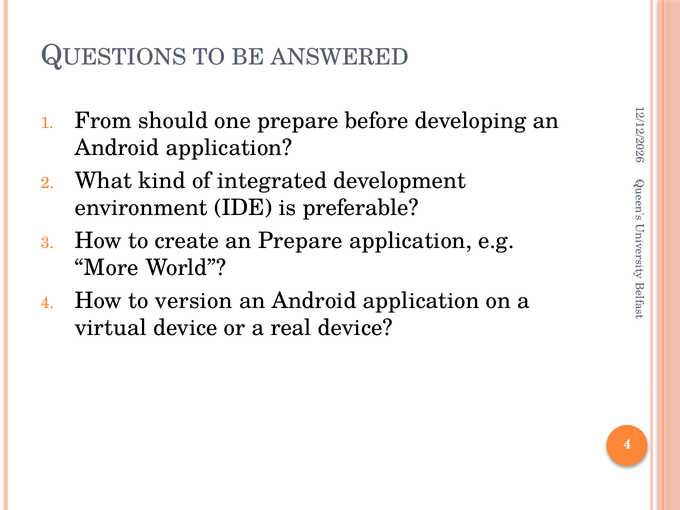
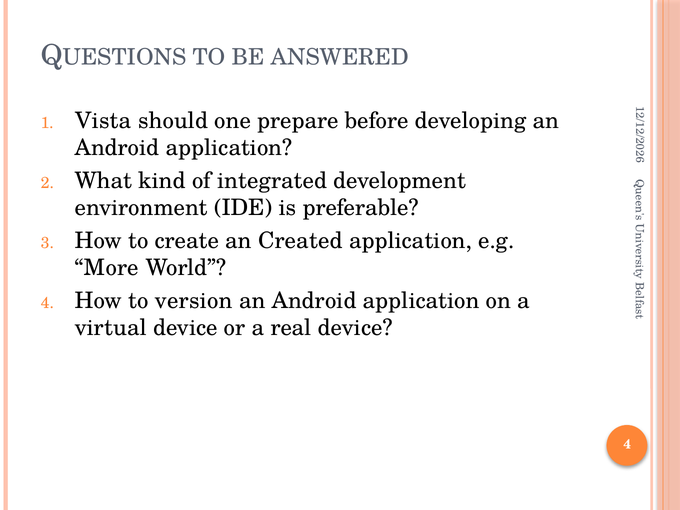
From: From -> Vista
an Prepare: Prepare -> Created
